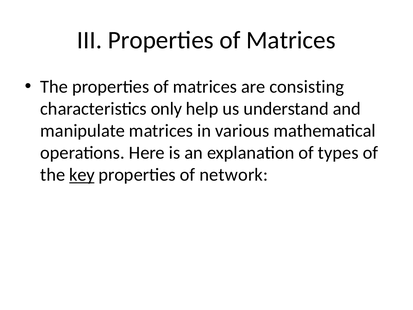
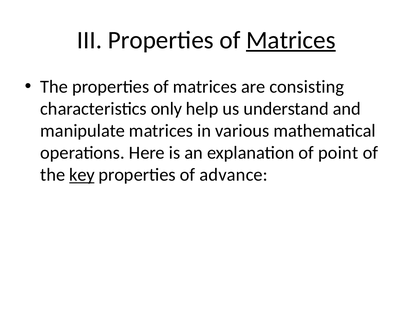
Matrices at (291, 40) underline: none -> present
types: types -> point
network: network -> advance
